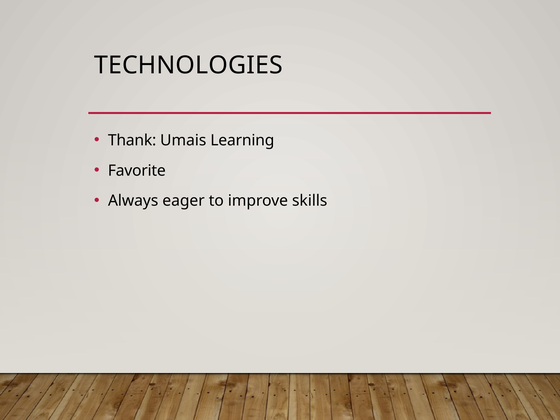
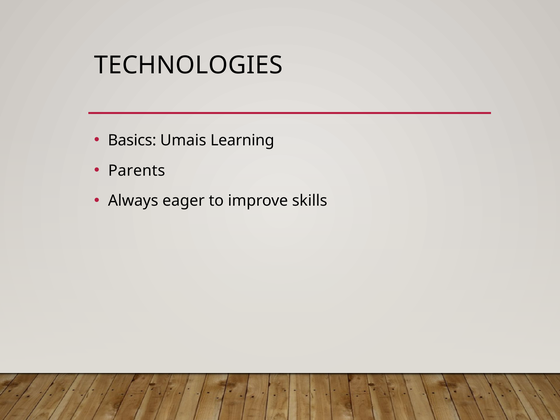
Thank: Thank -> Basics
Favorite: Favorite -> Parents
